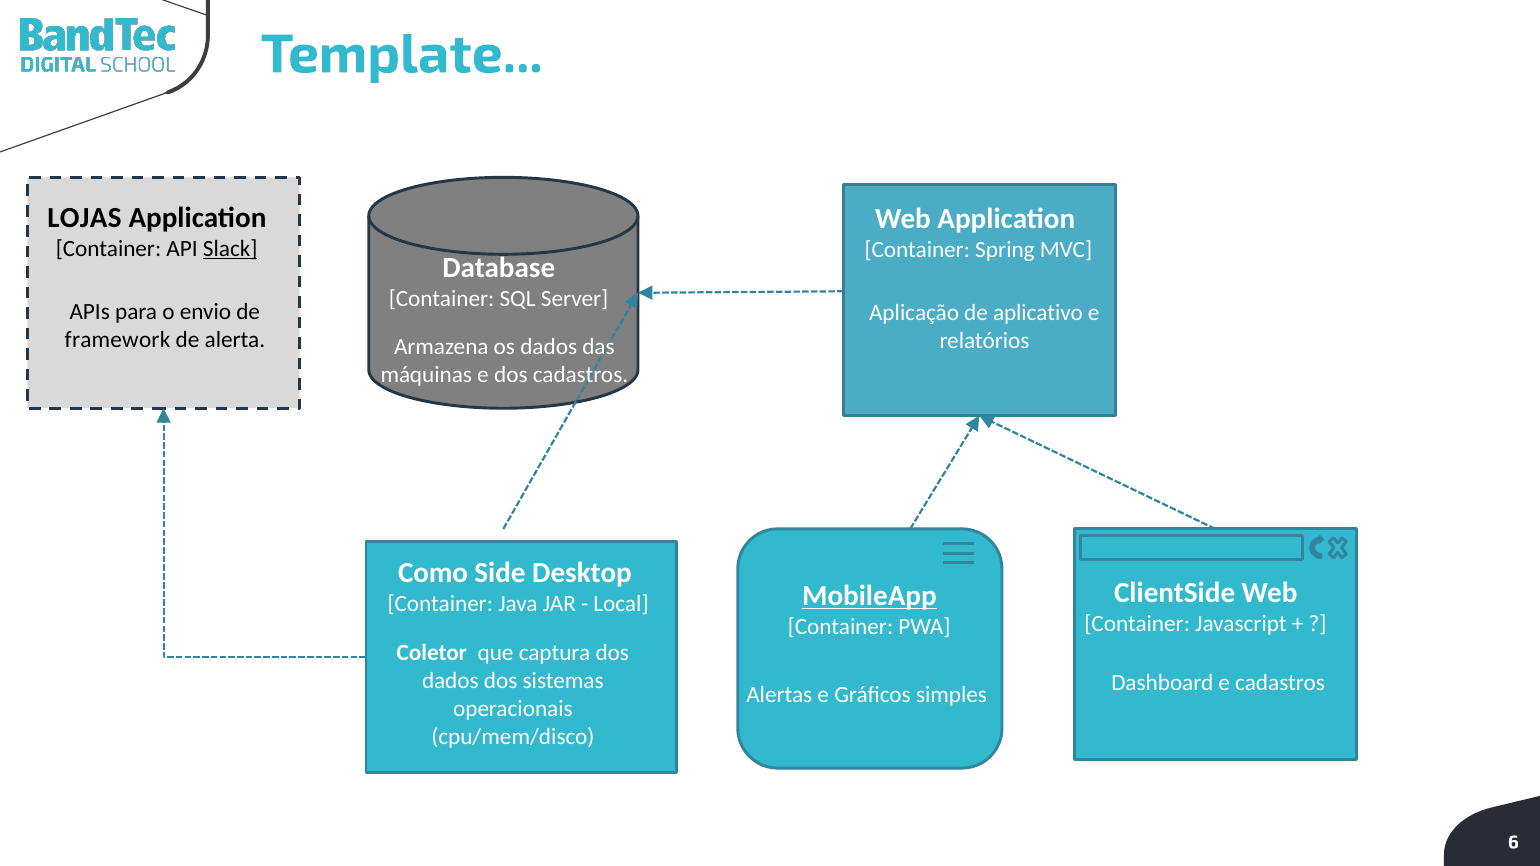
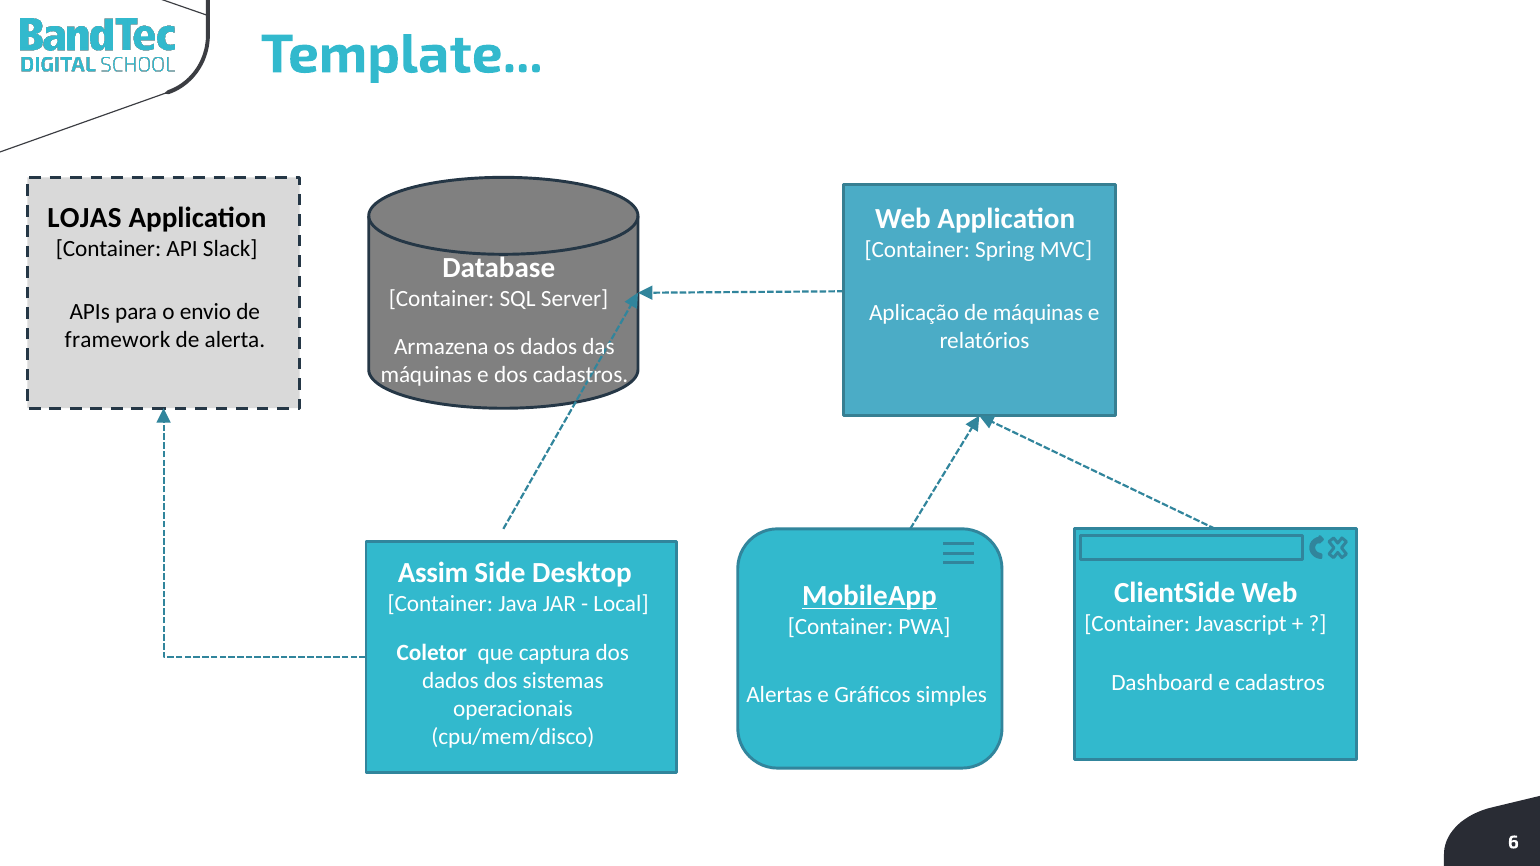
Slack underline: present -> none
de aplicativo: aplicativo -> máquinas
Como: Como -> Assim
